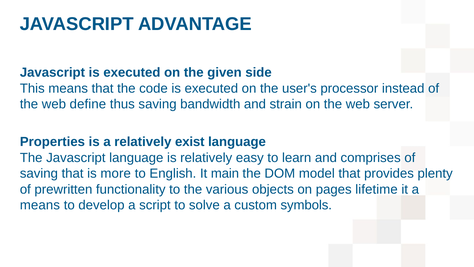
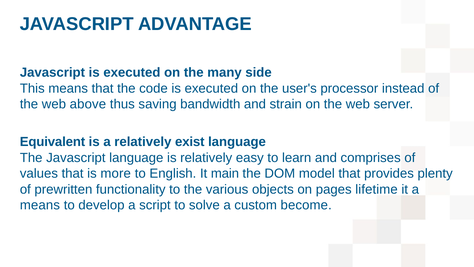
given: given -> many
define: define -> above
Properties: Properties -> Equivalent
saving at (39, 173): saving -> values
symbols: symbols -> become
